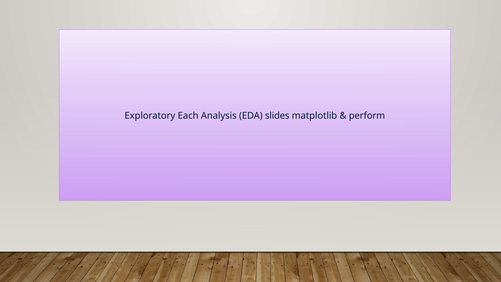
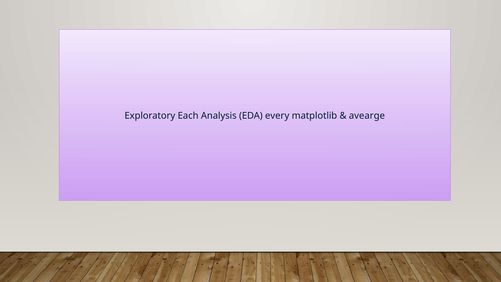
slides: slides -> every
perform: perform -> avearge
